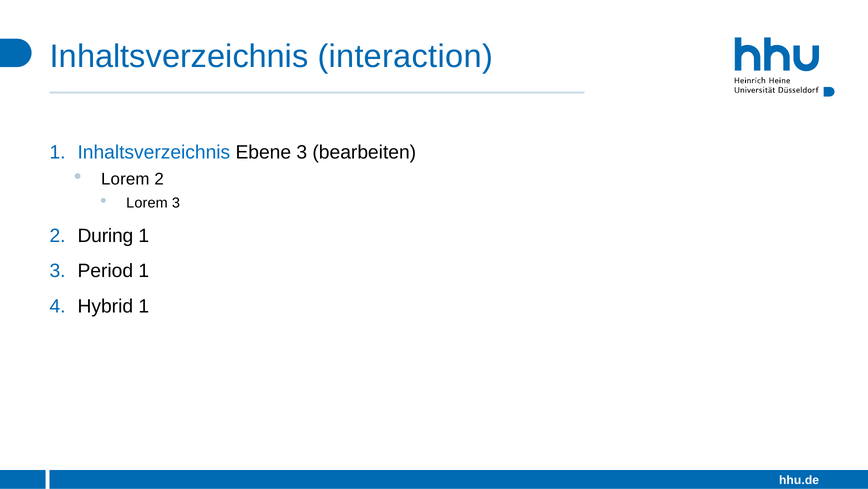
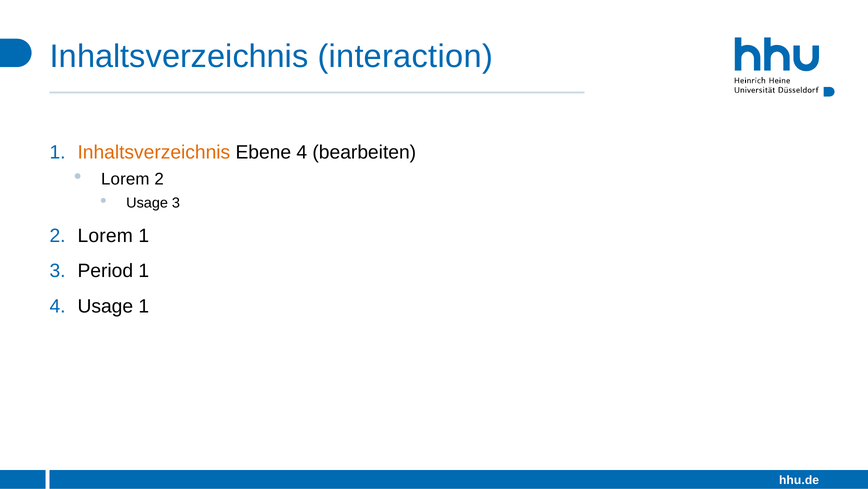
Inhaltsverzeichnis at (154, 152) colour: blue -> orange
Ebene 3: 3 -> 4
Lorem at (147, 203): Lorem -> Usage
2 During: During -> Lorem
Hybrid at (105, 306): Hybrid -> Usage
